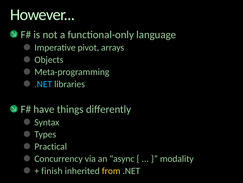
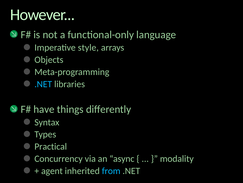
pivot: pivot -> style
finish: finish -> agent
from colour: yellow -> light blue
